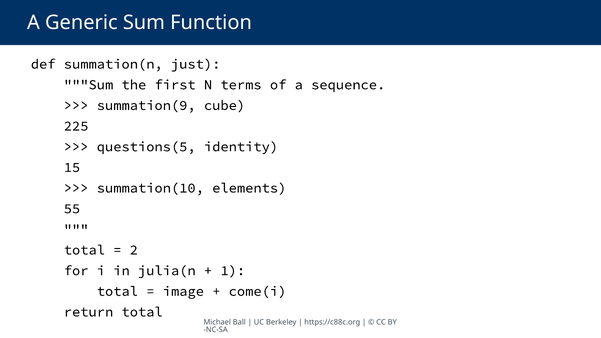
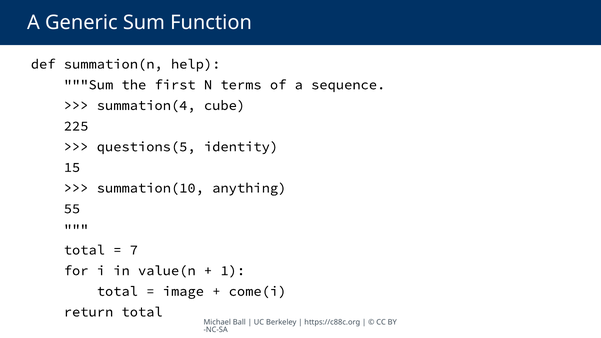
just: just -> help
summation(9: summation(9 -> summation(4
elements: elements -> anything
2: 2 -> 7
julia(n: julia(n -> value(n
